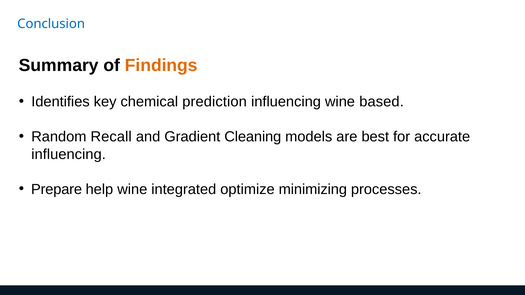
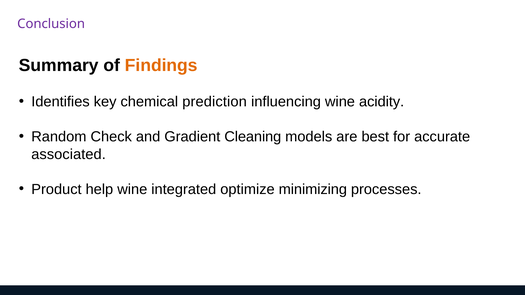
Conclusion colour: blue -> purple
based: based -> acidity
Recall: Recall -> Check
influencing at (69, 154): influencing -> associated
Prepare: Prepare -> Product
